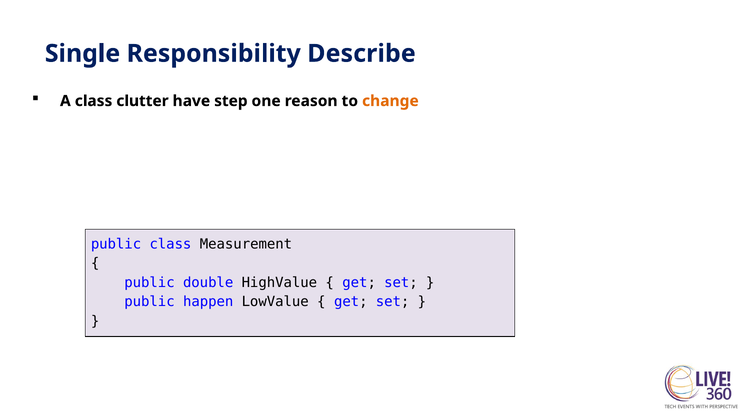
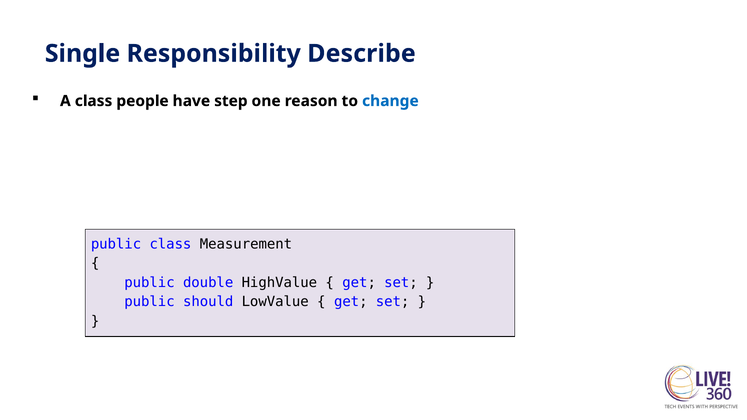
clutter: clutter -> people
change colour: orange -> blue
happen: happen -> should
